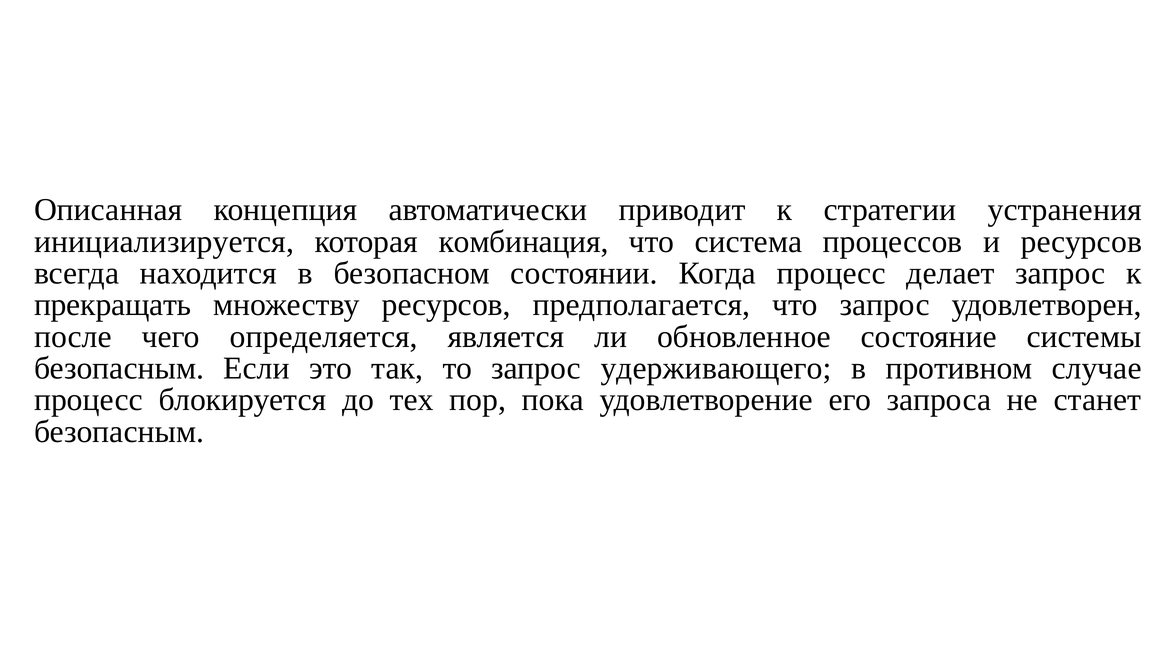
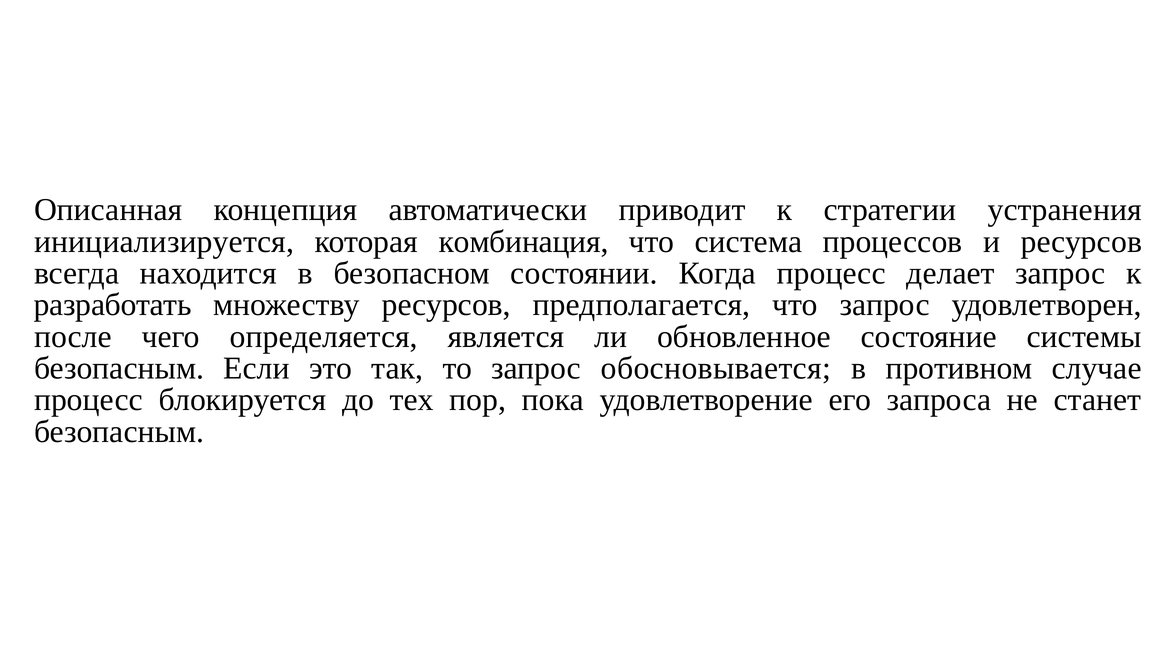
прекращать: прекращать -> разработать
удерживающего: удерживающего -> обосновывается
